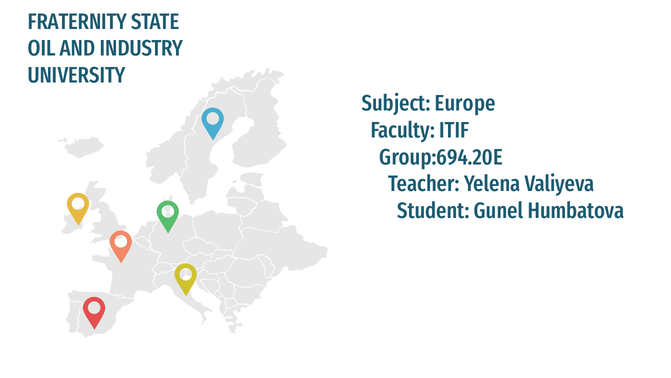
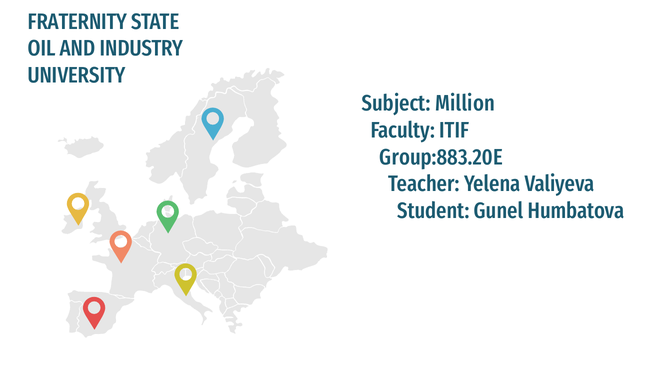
Europe: Europe -> Million
Group:694.20E: Group:694.20E -> Group:883.20E
